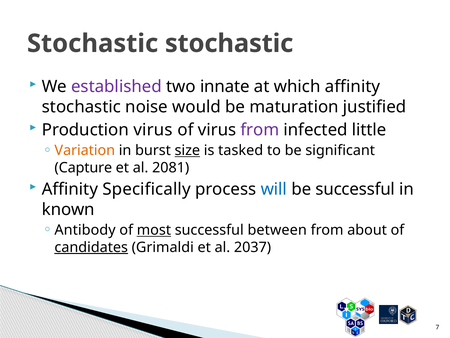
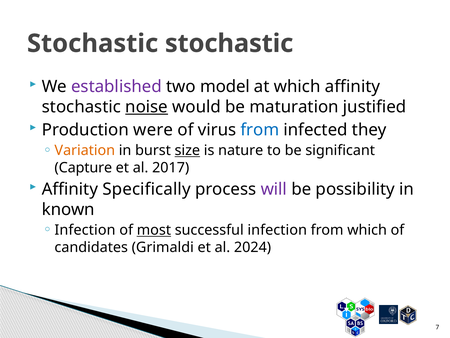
innate: innate -> model
noise underline: none -> present
Production virus: virus -> were
from at (260, 130) colour: purple -> blue
little: little -> they
tasked: tasked -> nature
2081: 2081 -> 2017
will colour: blue -> purple
be successful: successful -> possibility
Antibody at (85, 230): Antibody -> Infection
successful between: between -> infection
from about: about -> which
candidates underline: present -> none
2037: 2037 -> 2024
